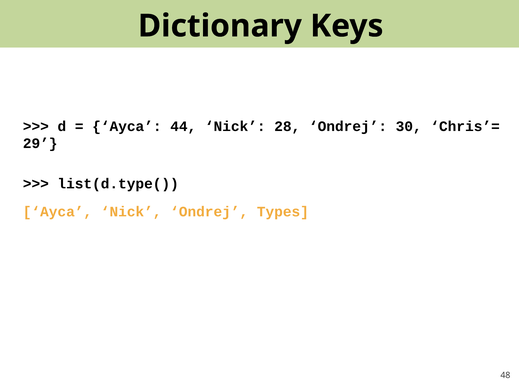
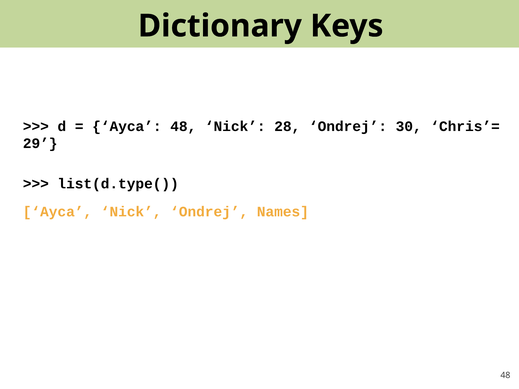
Ayca 44: 44 -> 48
Types: Types -> Names
